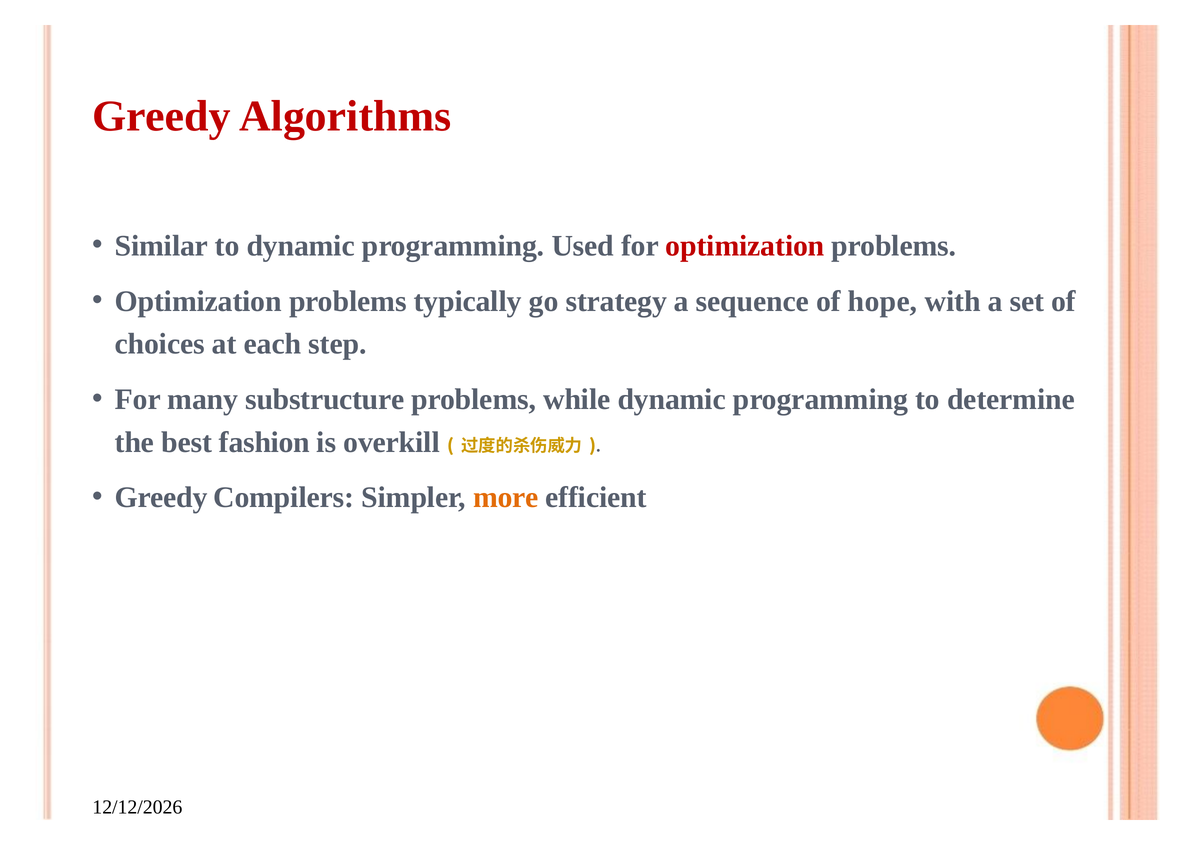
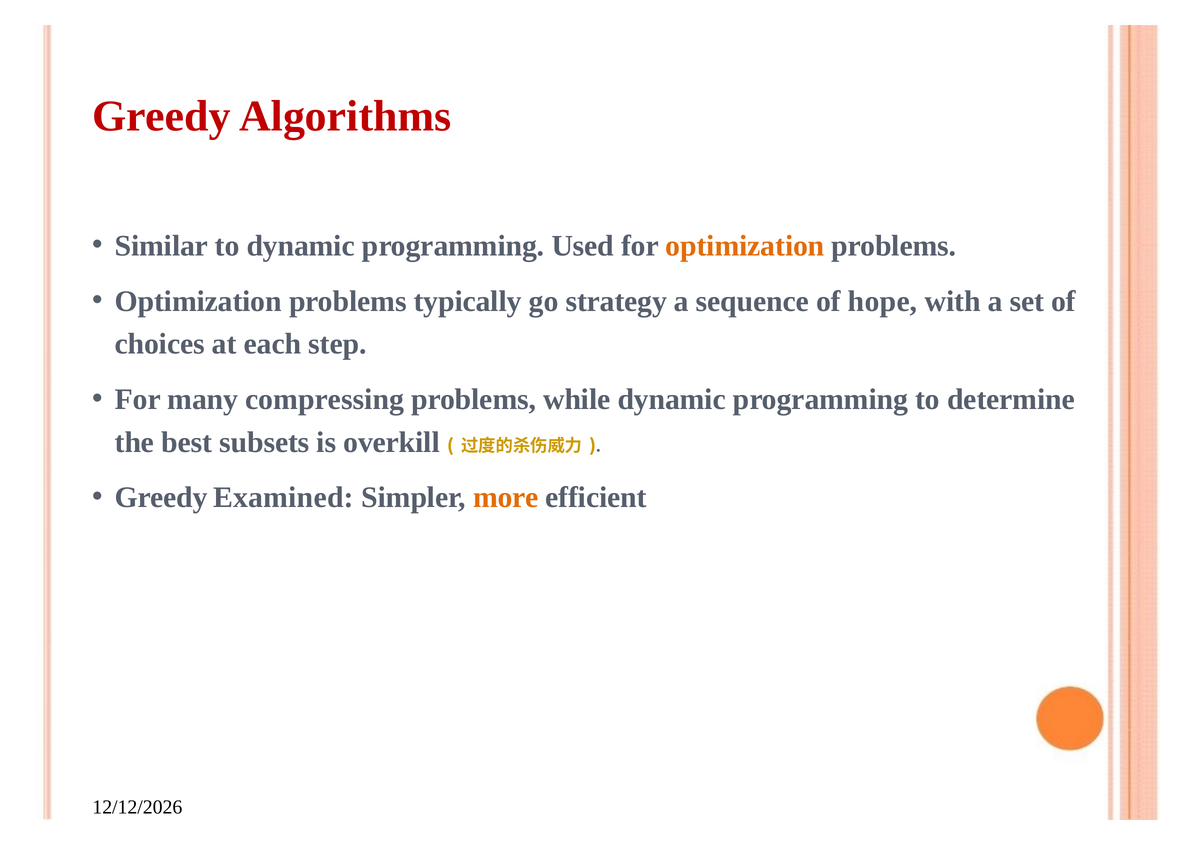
optimization at (745, 246) colour: red -> orange
substructure: substructure -> compressing
fashion: fashion -> subsets
Compilers: Compilers -> Examined
